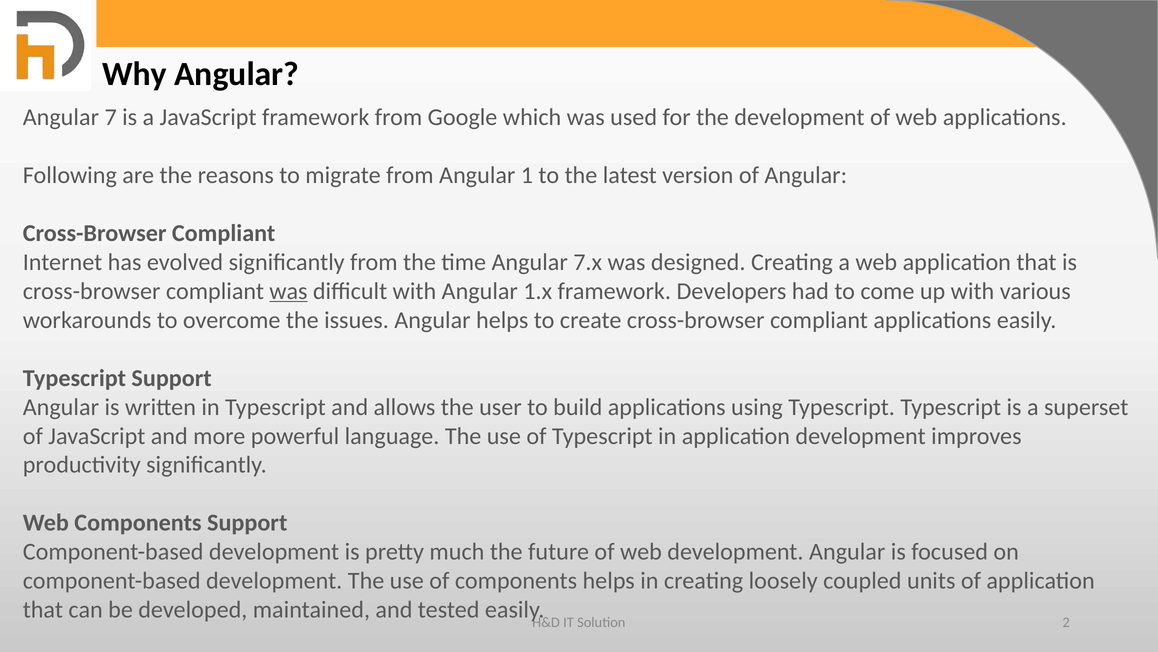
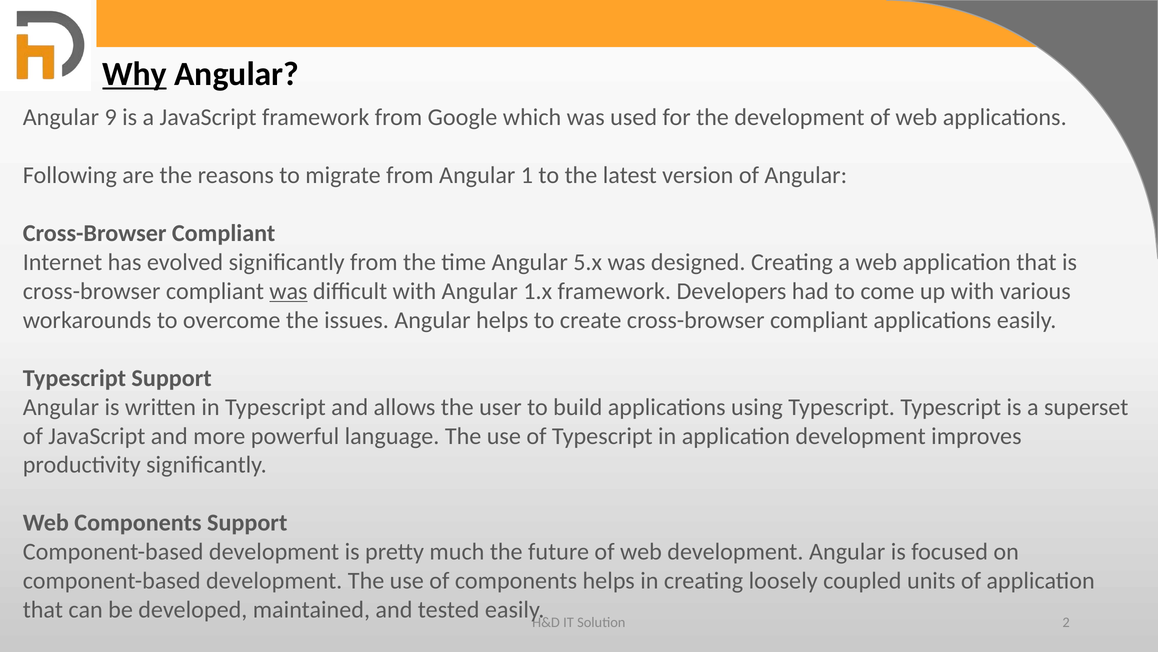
Why underline: none -> present
7: 7 -> 9
7.x: 7.x -> 5.x
